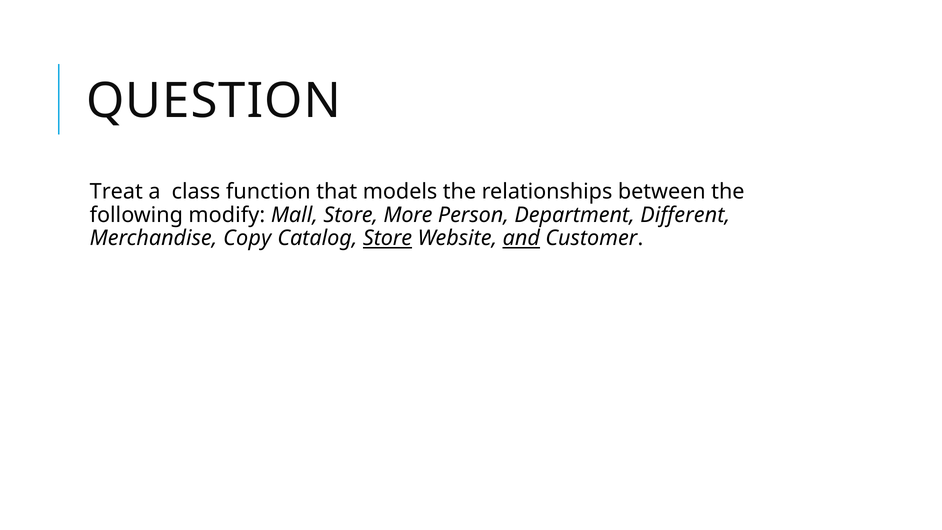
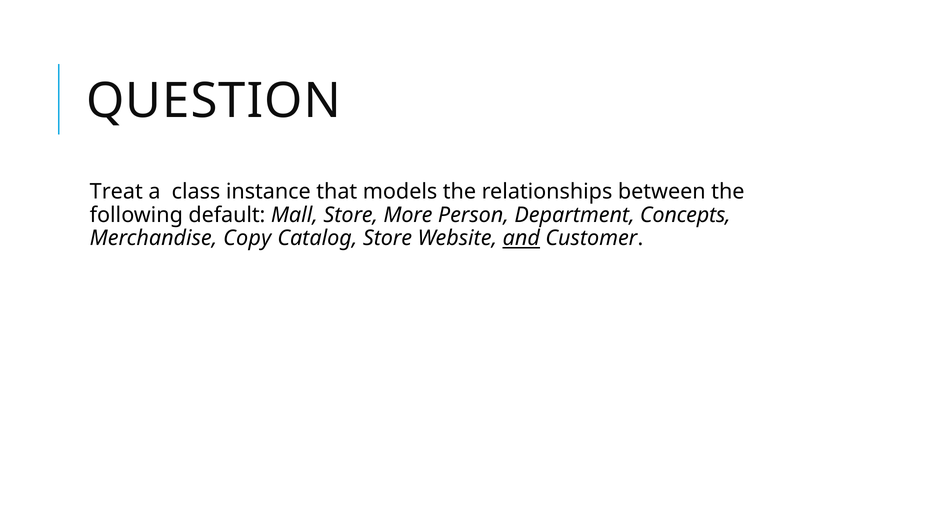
function: function -> instance
modify: modify -> default
Different: Different -> Concepts
Store at (388, 238) underline: present -> none
